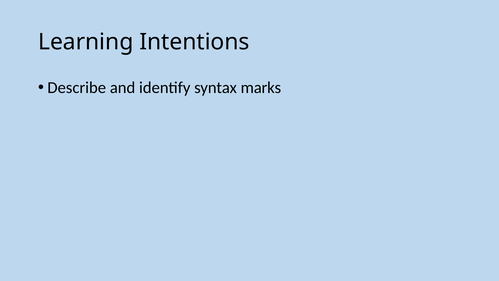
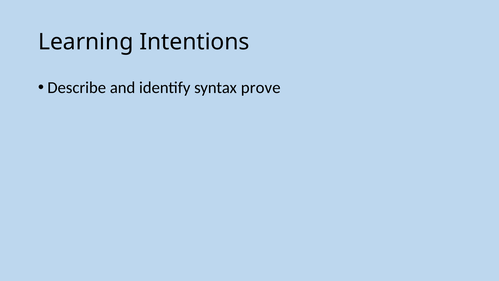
marks: marks -> prove
